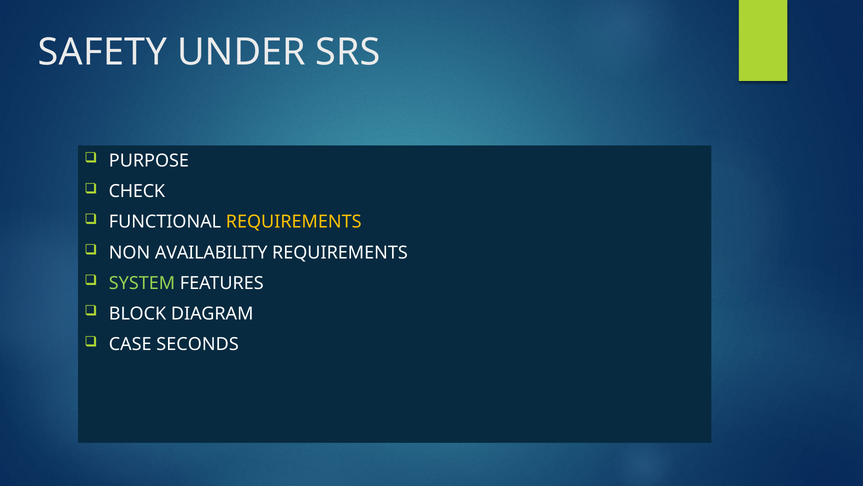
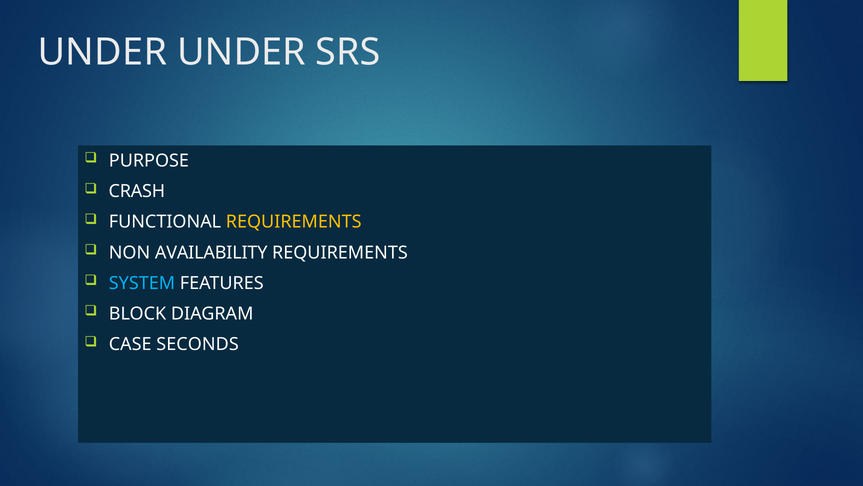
SAFETY at (102, 52): SAFETY -> UNDER
CHECK: CHECK -> CRASH
SYSTEM colour: light green -> light blue
